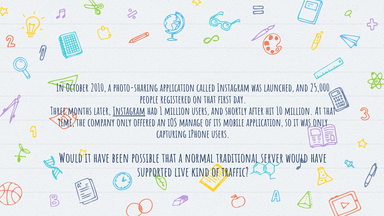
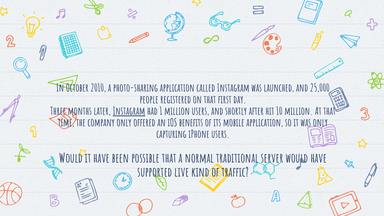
manage: manage -> benefits
